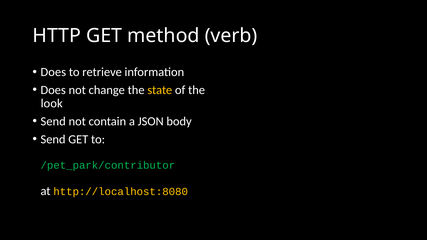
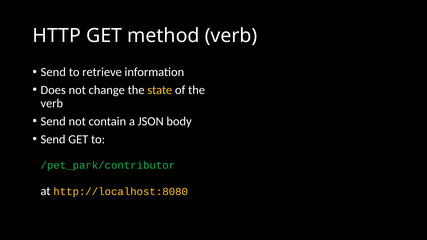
Does at (53, 72): Does -> Send
look at (52, 104): look -> verb
